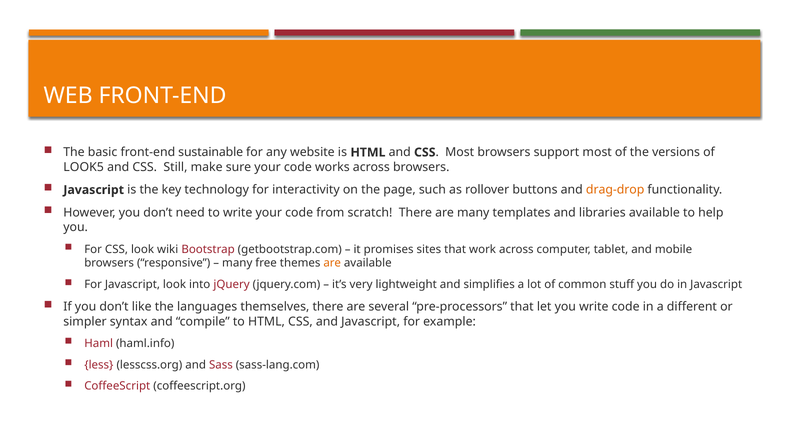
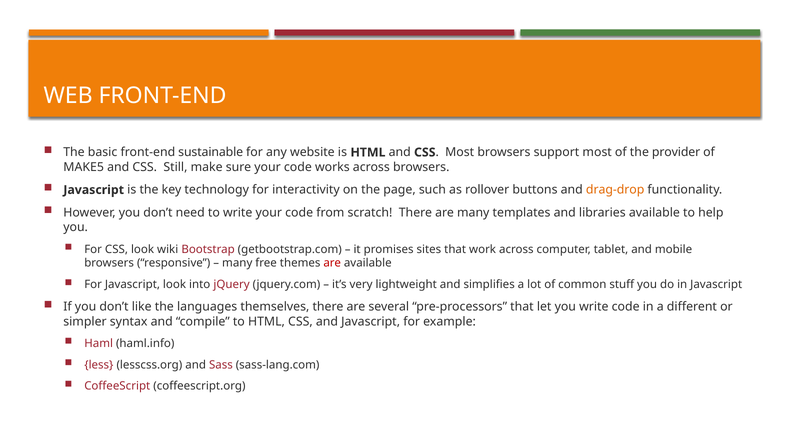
versions: versions -> provider
LOOK5: LOOK5 -> MAKE5
are at (332, 263) colour: orange -> red
